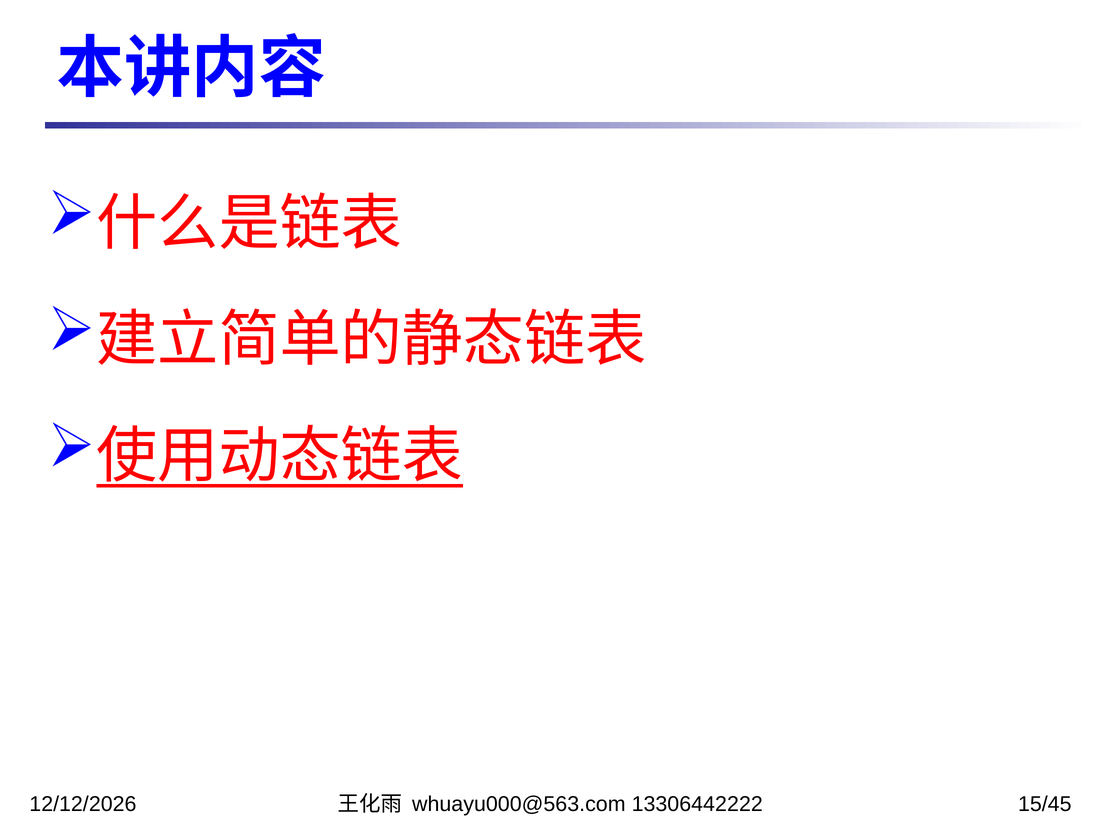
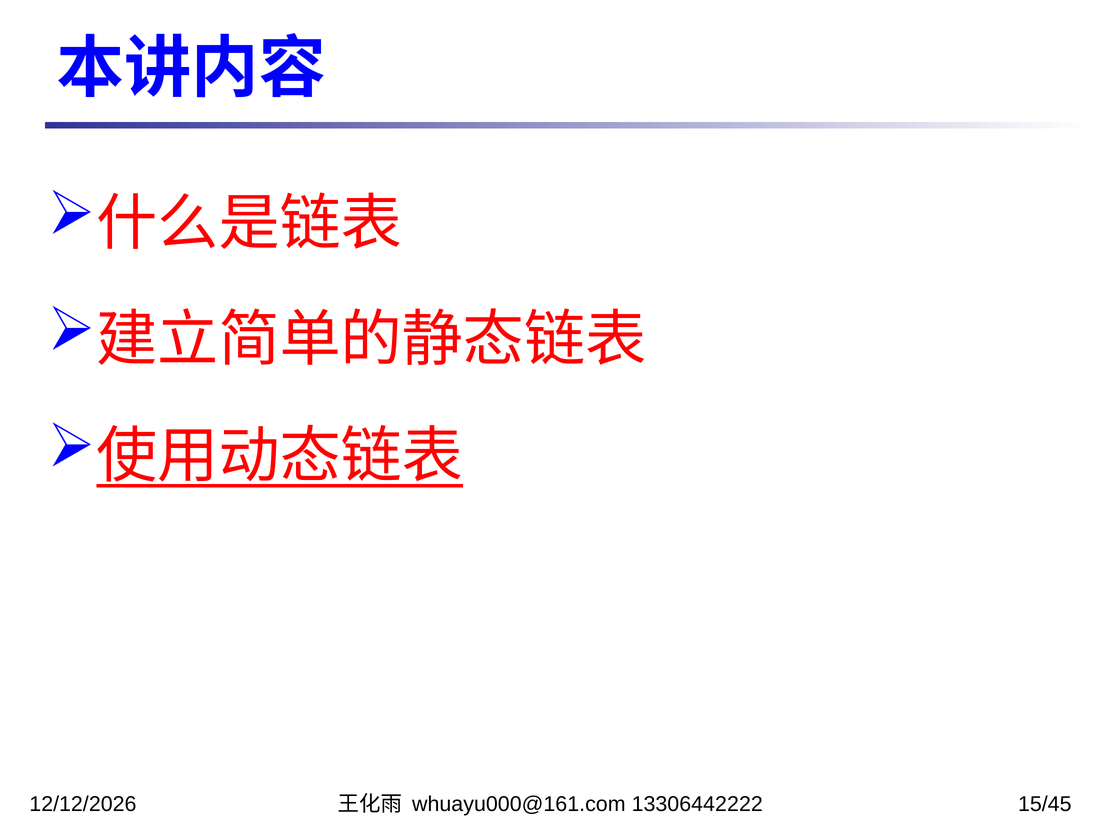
whuayu000@563.com: whuayu000@563.com -> whuayu000@161.com
